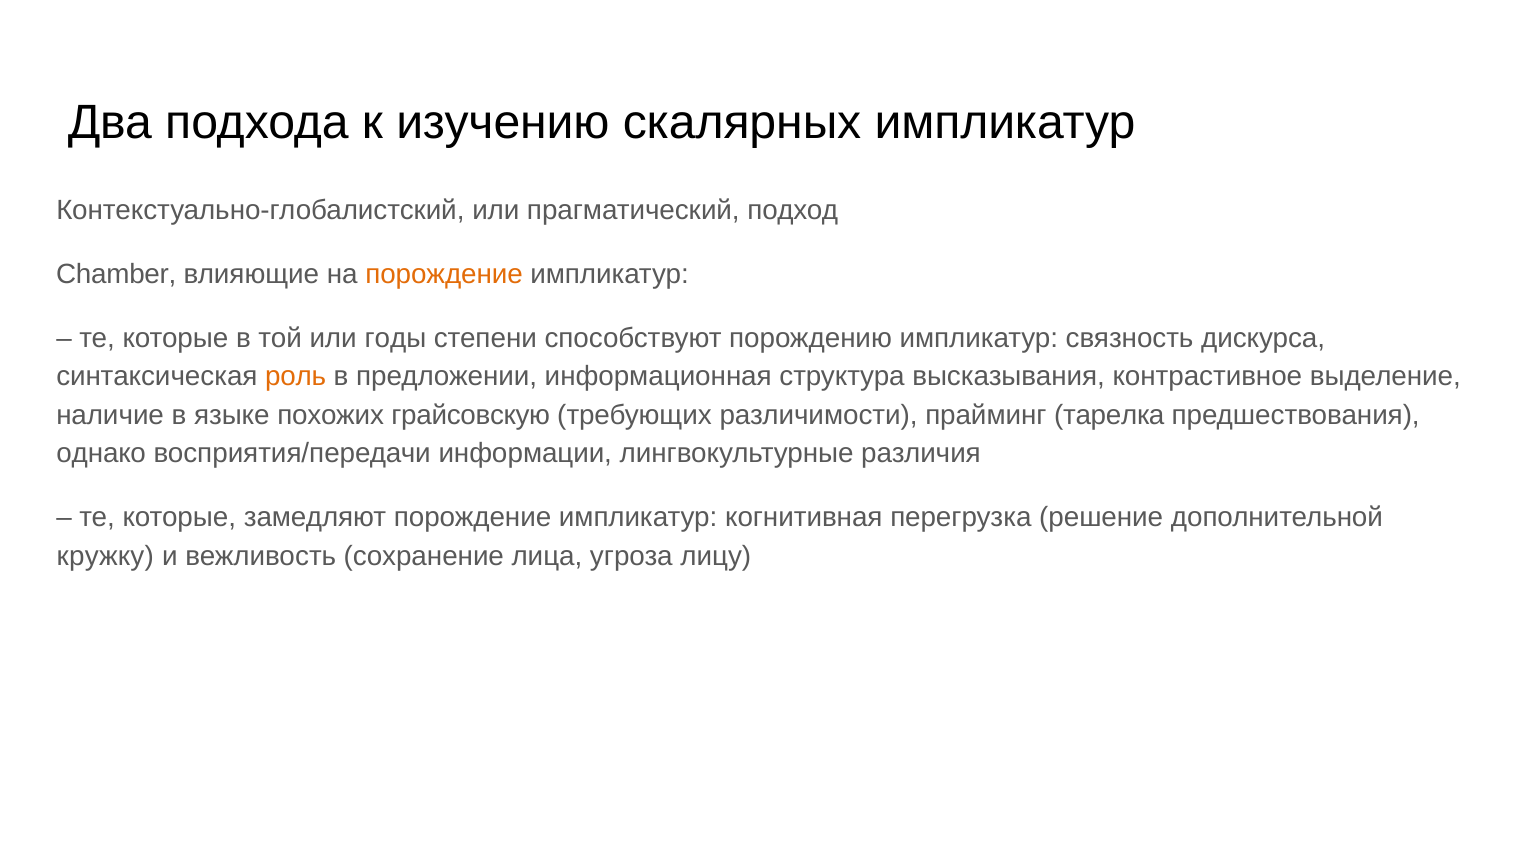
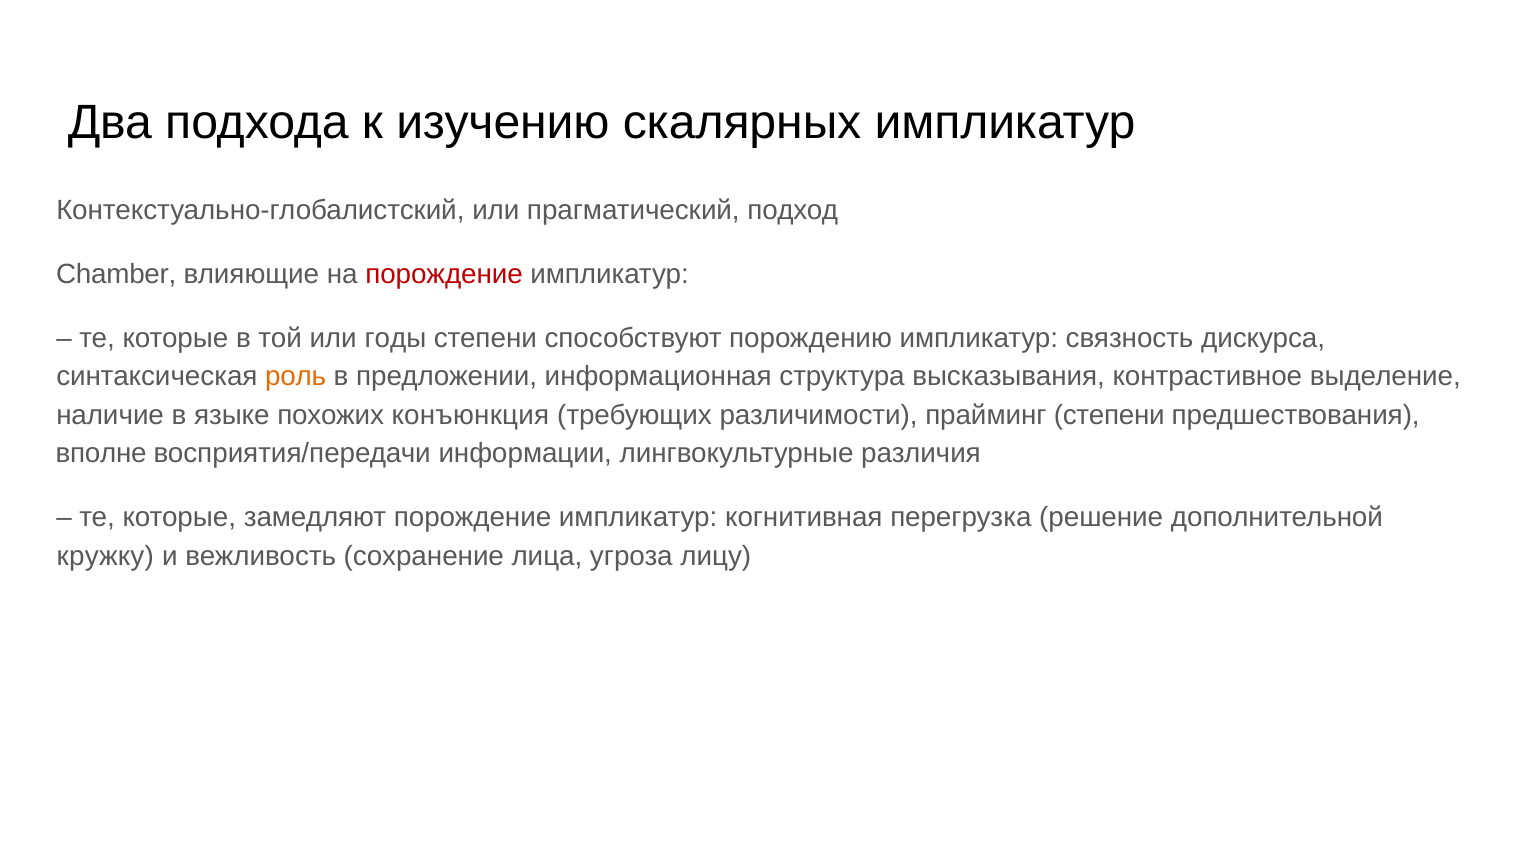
порождение at (444, 274) colour: orange -> red
грайсовскую: грайсовскую -> конъюнкция
прайминг тарелка: тарелка -> степени
однако: однако -> вполне
